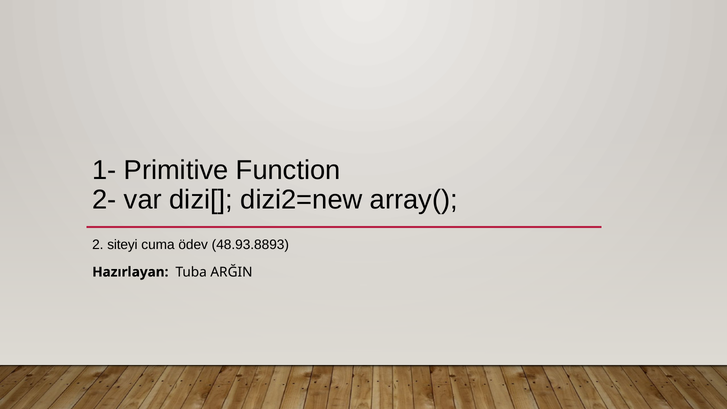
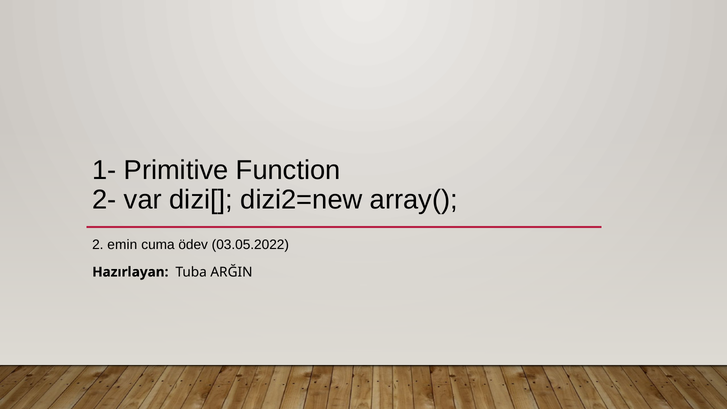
siteyi: siteyi -> emin
48.93.8893: 48.93.8893 -> 03.05.2022
